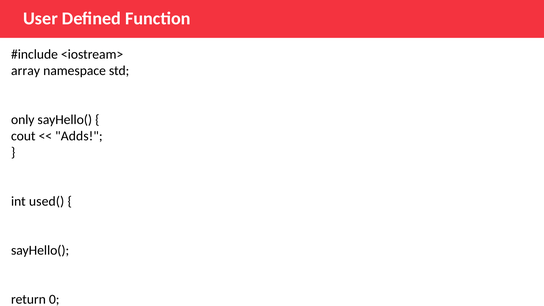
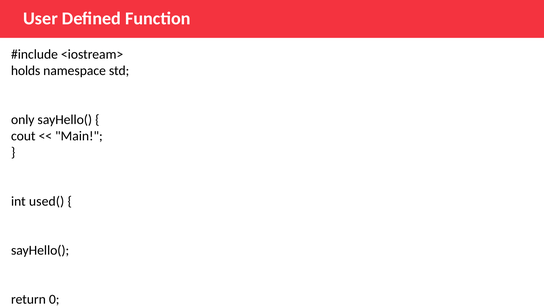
array: array -> holds
Adds: Adds -> Main
